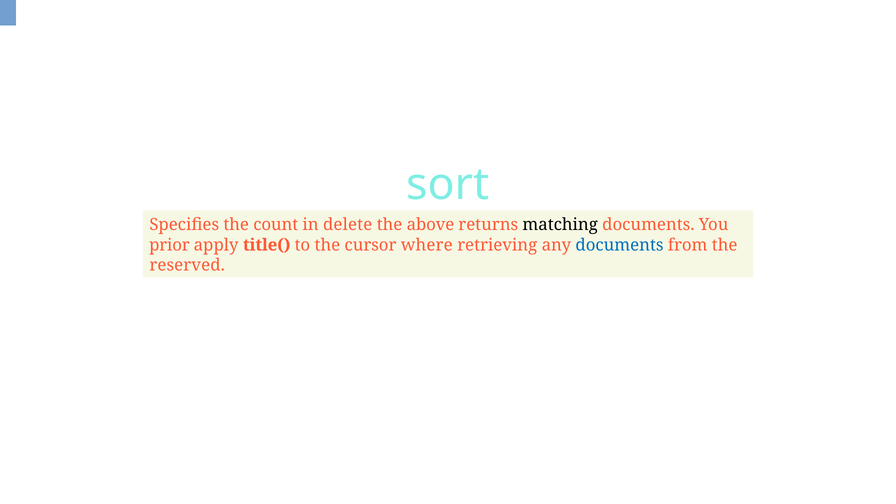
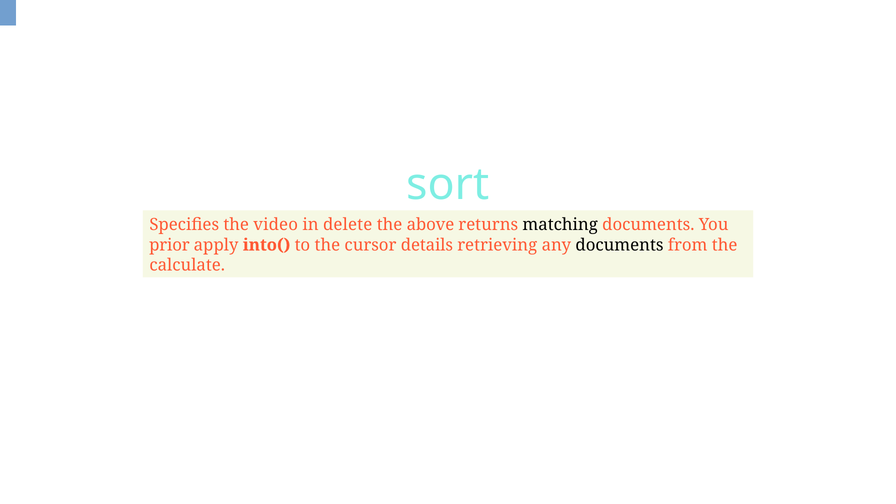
count: count -> video
title(: title( -> into(
where: where -> details
documents at (619, 245) colour: blue -> black
reserved: reserved -> calculate
